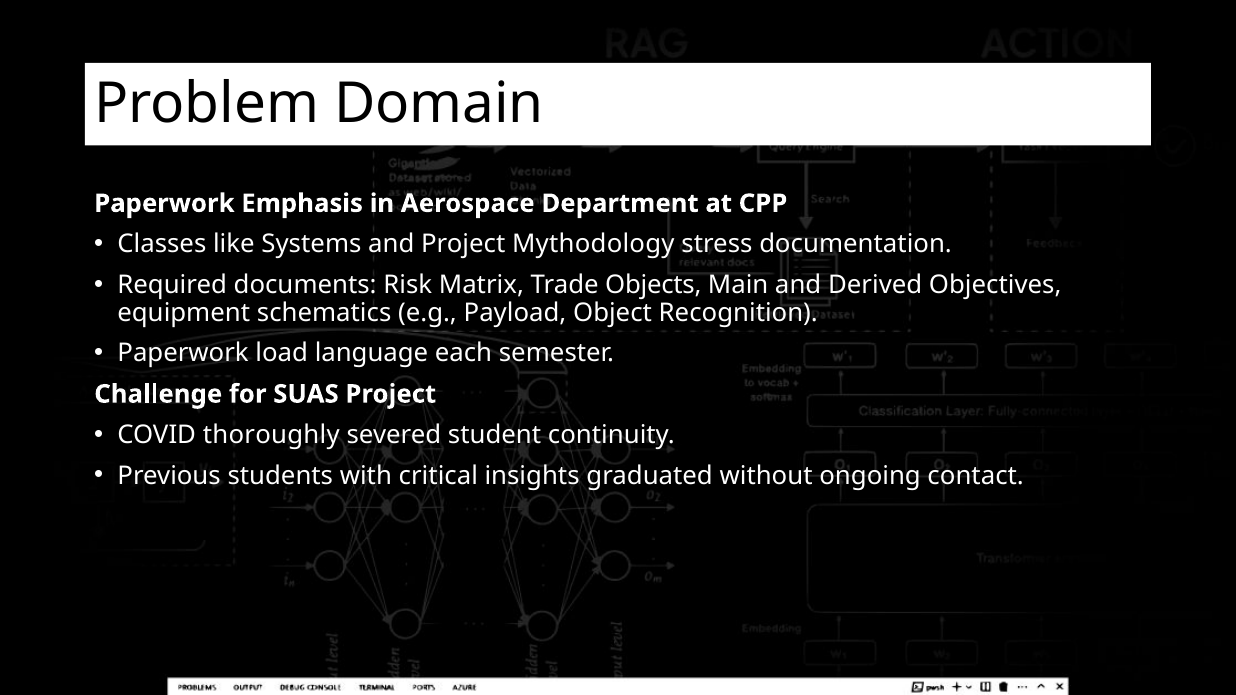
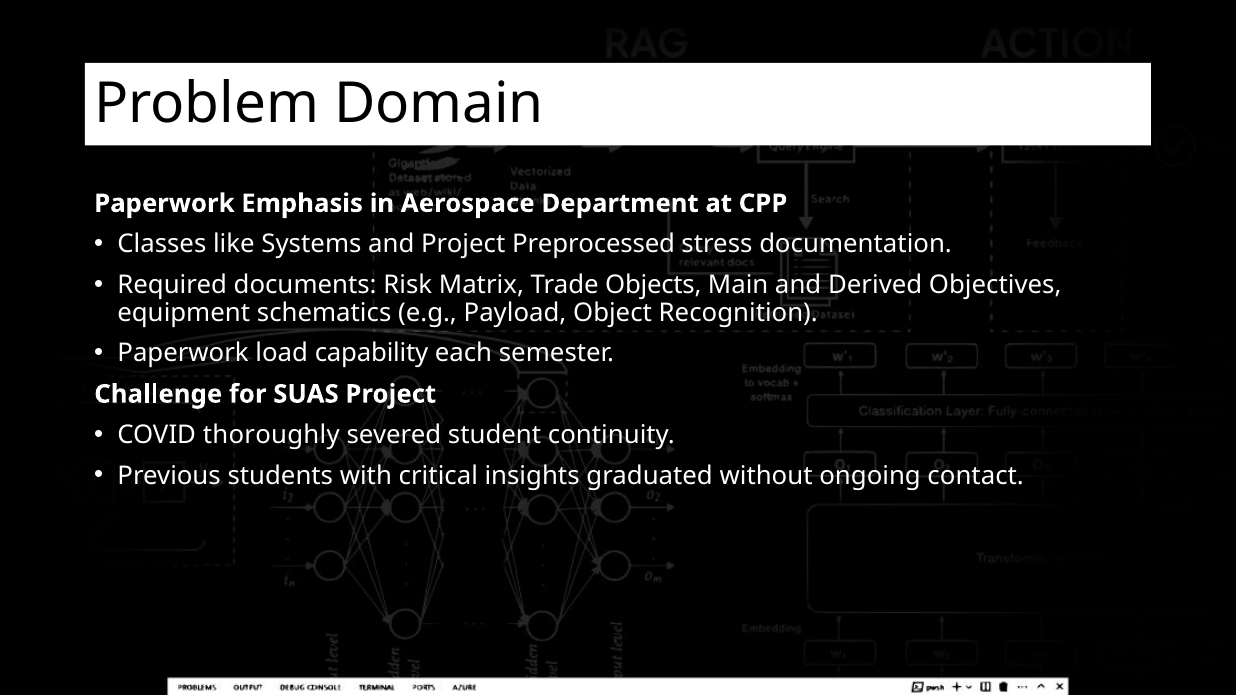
Mythodology: Mythodology -> Preprocessed
language: language -> capability
